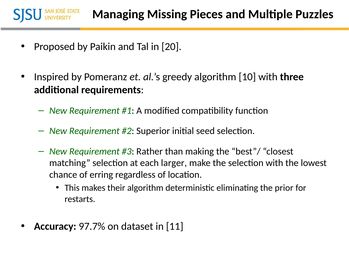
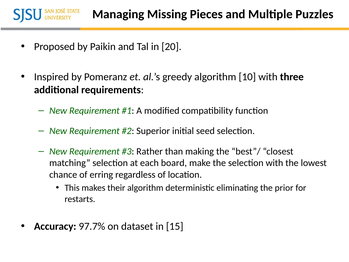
larger: larger -> board
11: 11 -> 15
